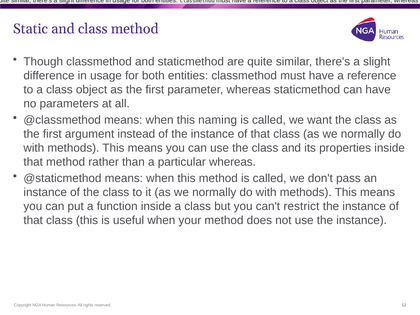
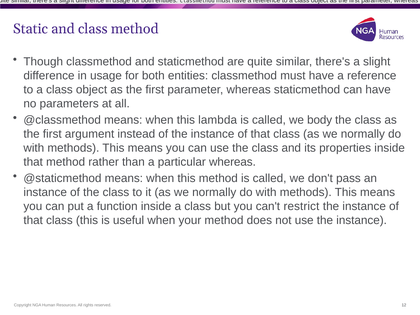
naming: naming -> lambda
want: want -> body
